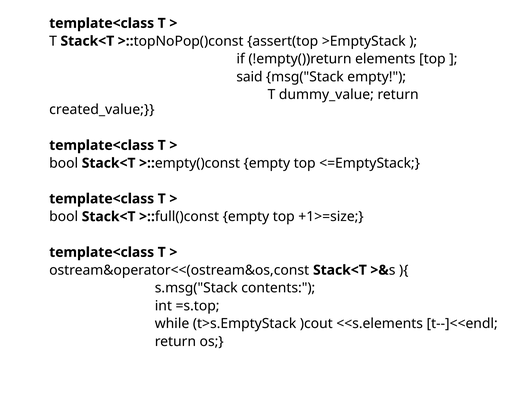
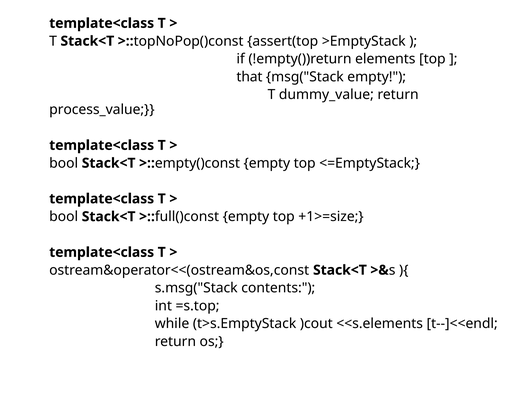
said: said -> that
created_value: created_value -> process_value
